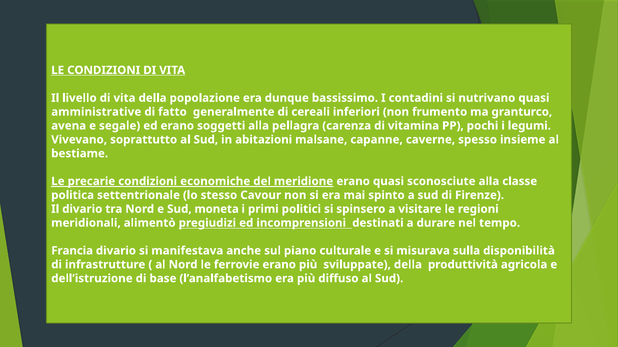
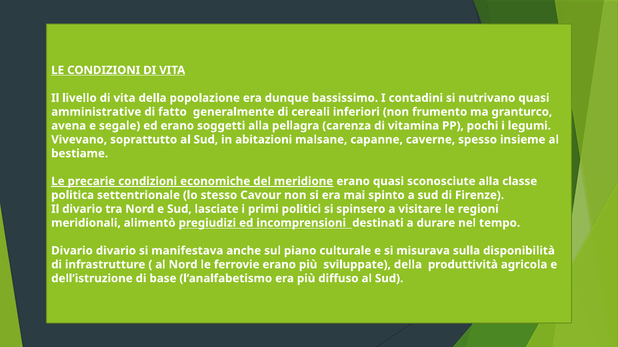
moneta: moneta -> lasciate
Francia at (72, 251): Francia -> Divario
